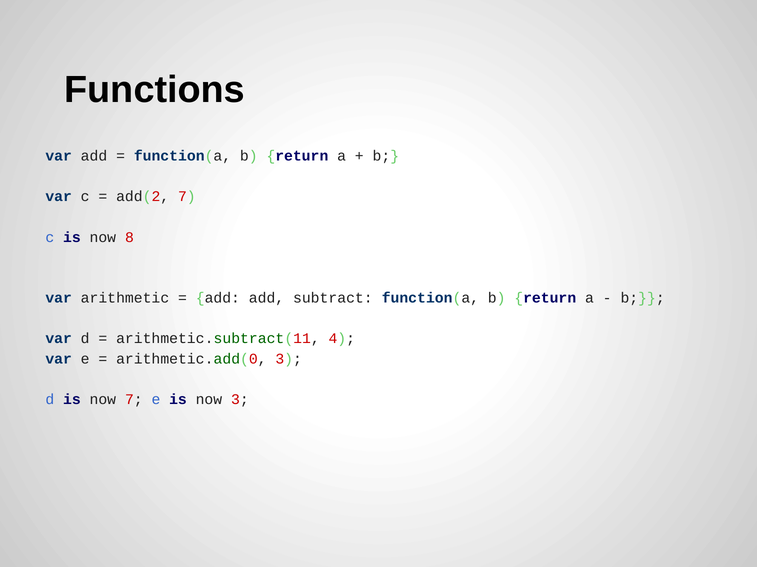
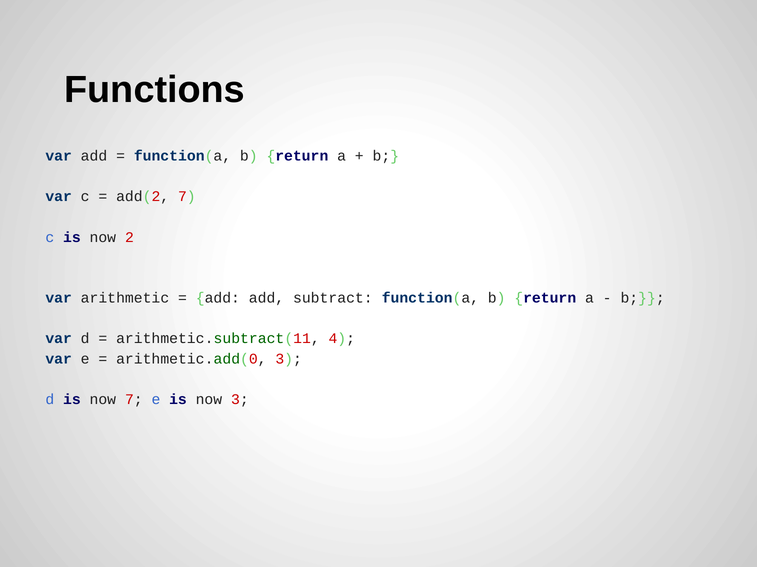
8: 8 -> 2
